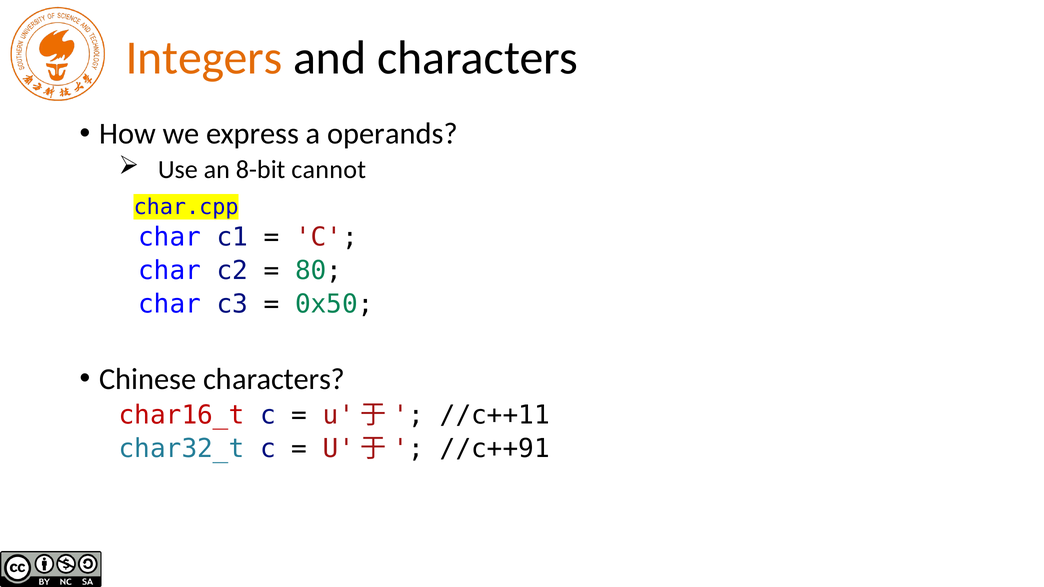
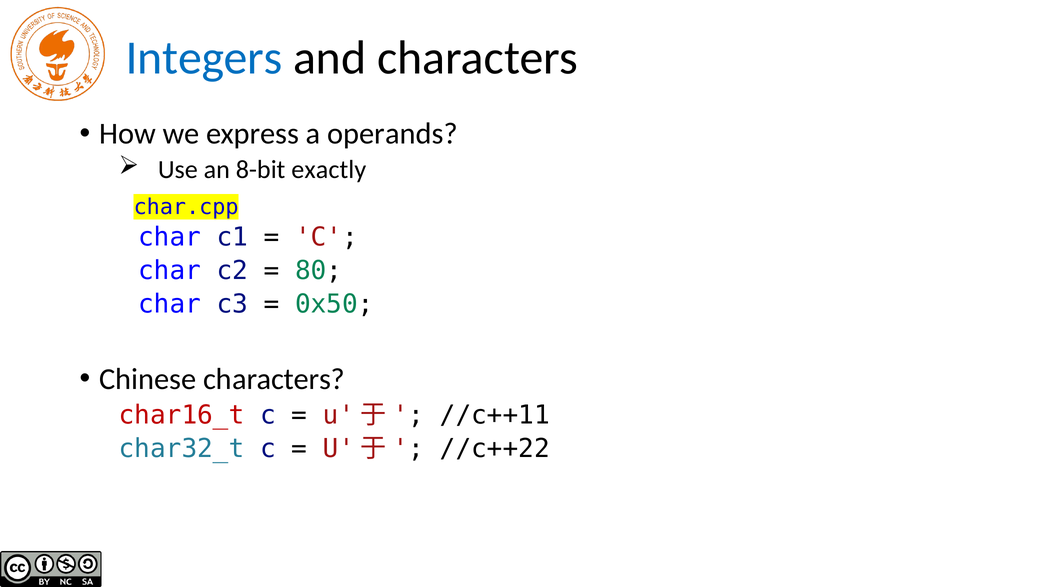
Integers colour: orange -> blue
cannot: cannot -> exactly
//c++91: //c++91 -> //c++22
